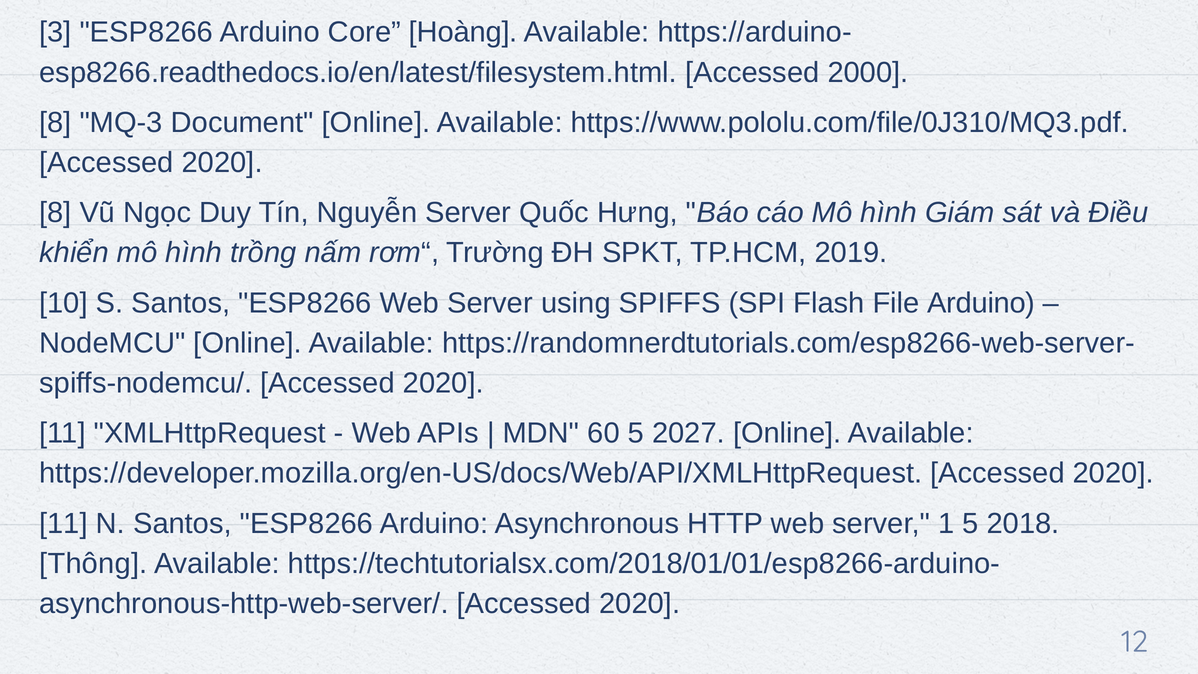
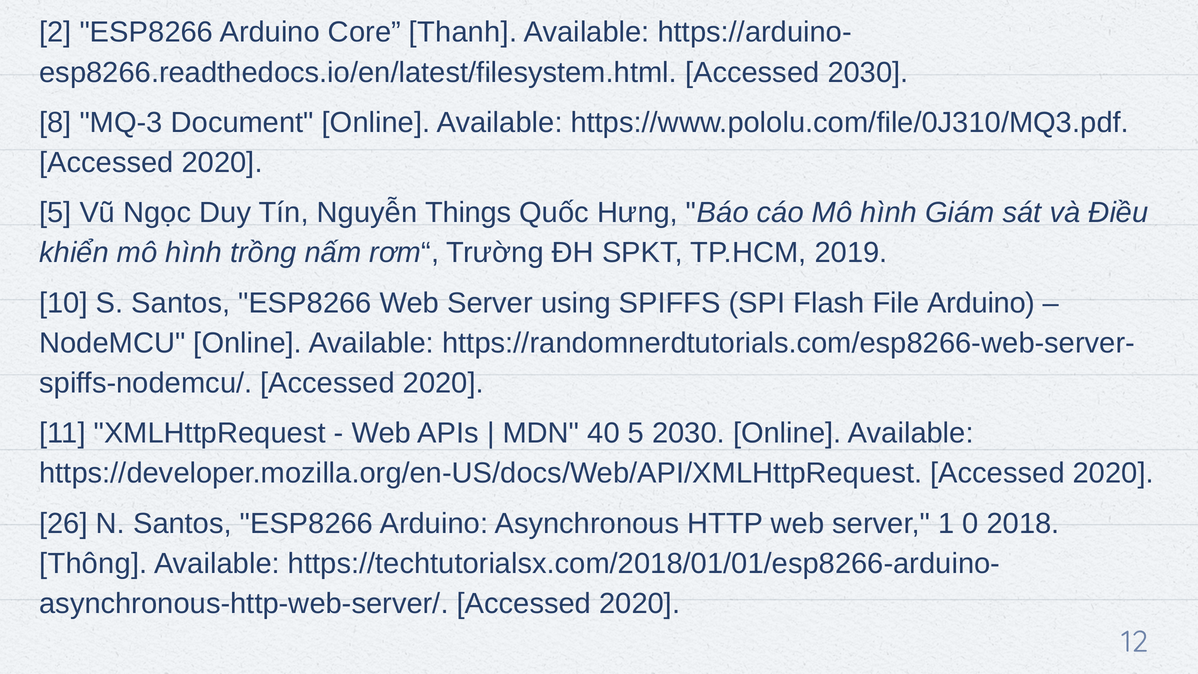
3: 3 -> 2
Hoàng: Hoàng -> Thanh
Accessed 2000: 2000 -> 2030
8 at (55, 213): 8 -> 5
Nguyễn Server: Server -> Things
60: 60 -> 40
5 2027: 2027 -> 2030
11 at (63, 523): 11 -> 26
1 5: 5 -> 0
